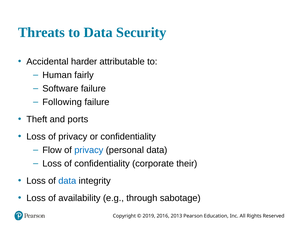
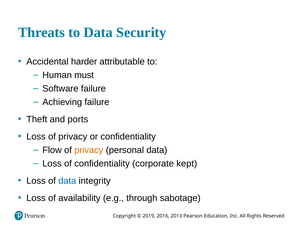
fairly: fairly -> must
Following: Following -> Achieving
privacy at (89, 150) colour: blue -> orange
their: their -> kept
